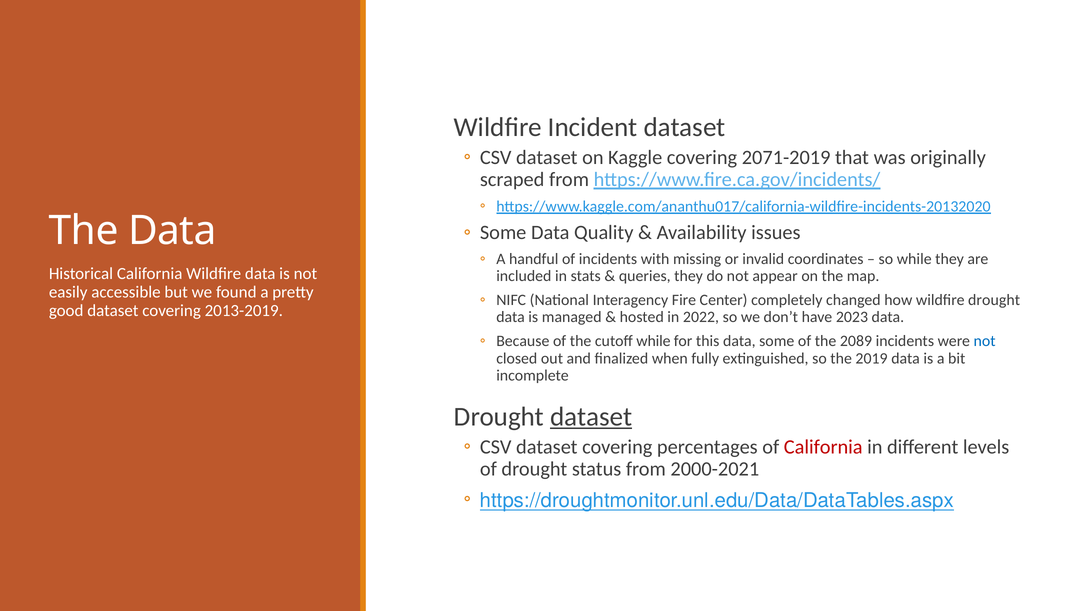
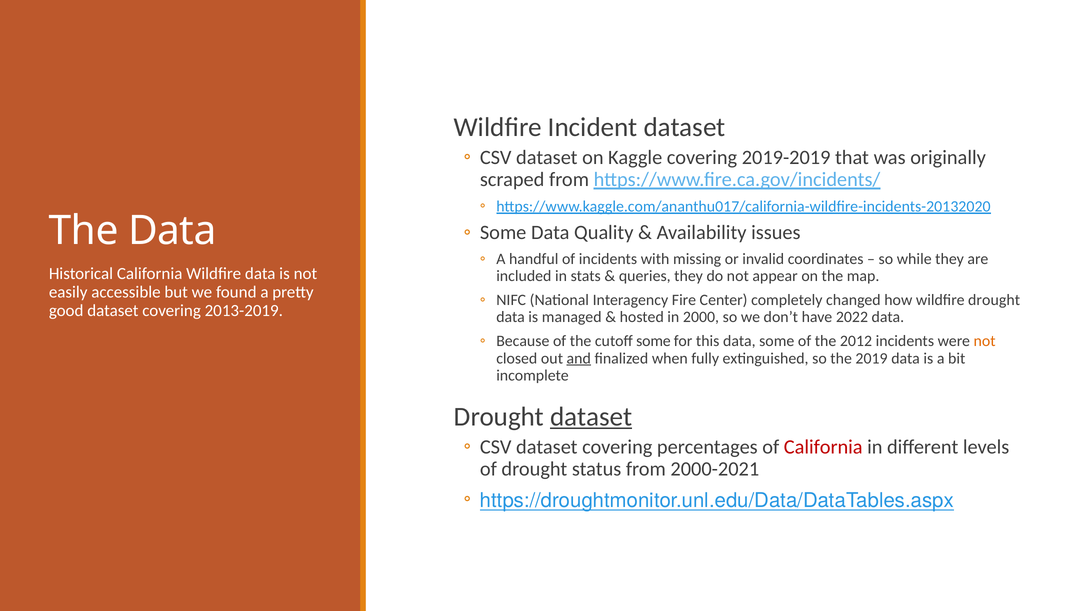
2071-2019: 2071-2019 -> 2019-2019
2022: 2022 -> 2000
2023: 2023 -> 2022
cutoff while: while -> some
2089: 2089 -> 2012
not at (985, 341) colour: blue -> orange
and underline: none -> present
